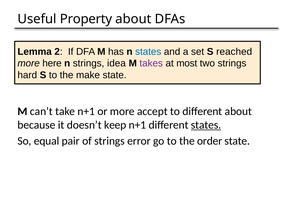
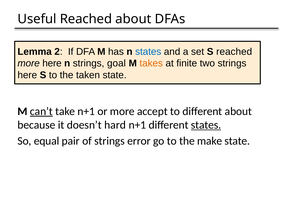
Useful Property: Property -> Reached
idea: idea -> goal
takes colour: purple -> orange
most: most -> finite
hard at (27, 75): hard -> here
make: make -> taken
can’t underline: none -> present
keep: keep -> hard
order: order -> make
